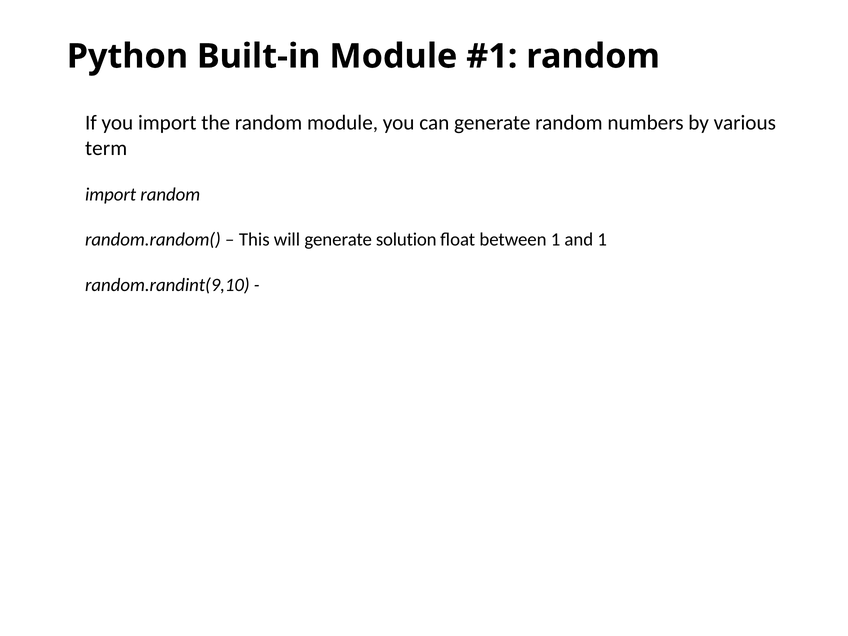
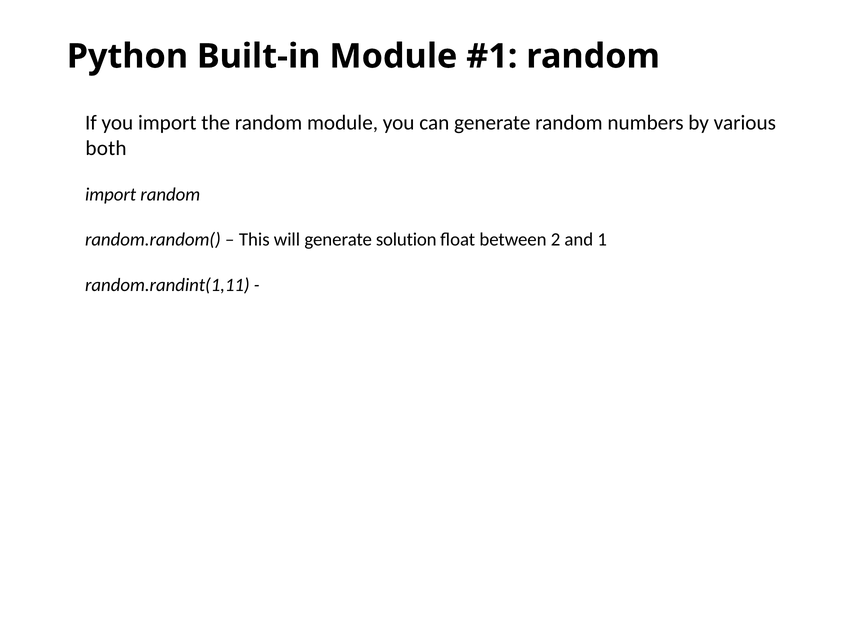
term: term -> both
between 1: 1 -> 2
random.randint(9,10: random.randint(9,10 -> random.randint(1,11
